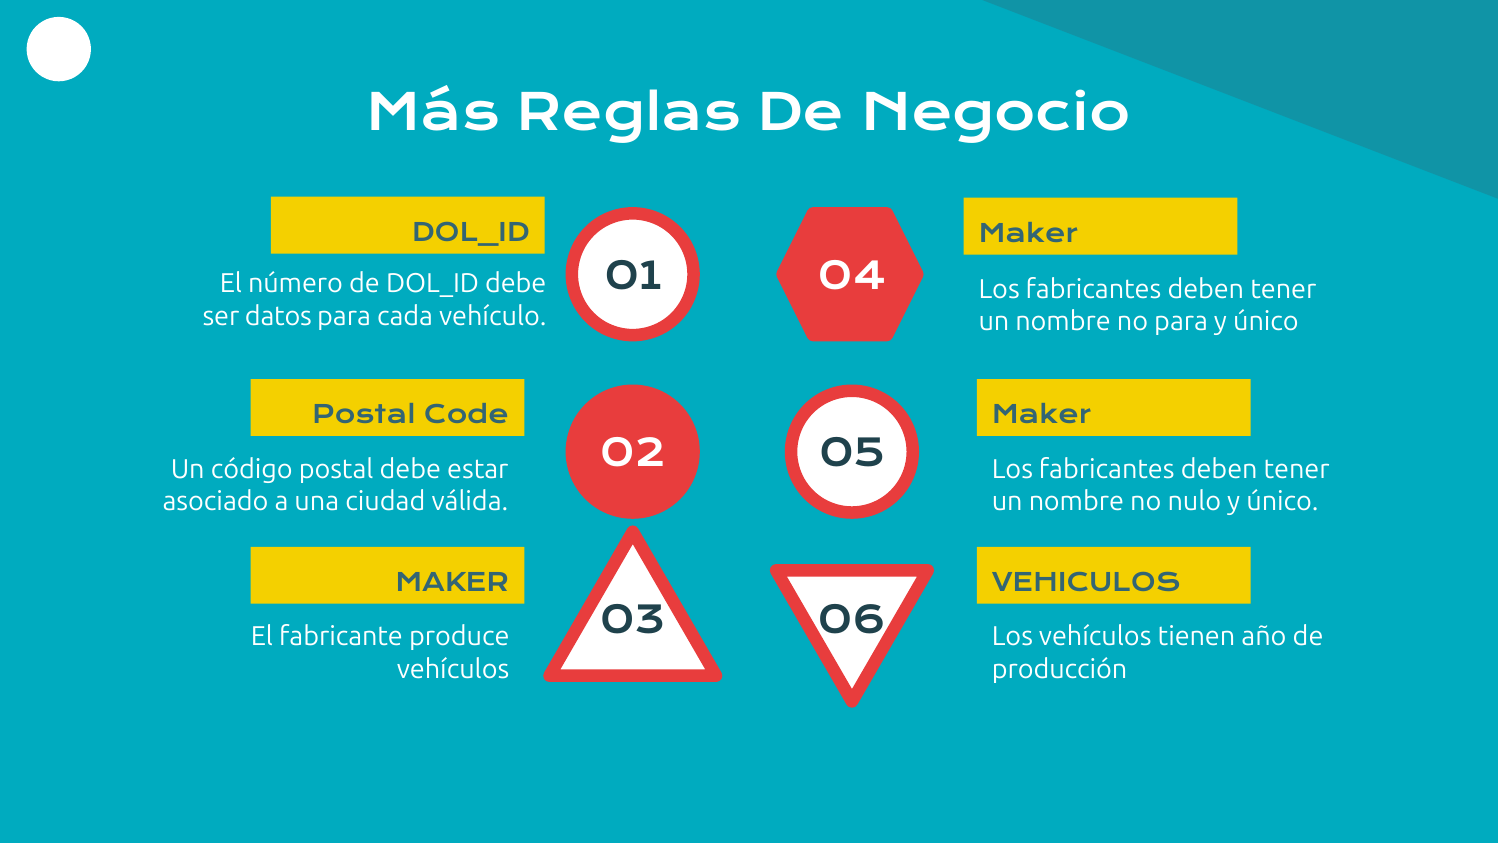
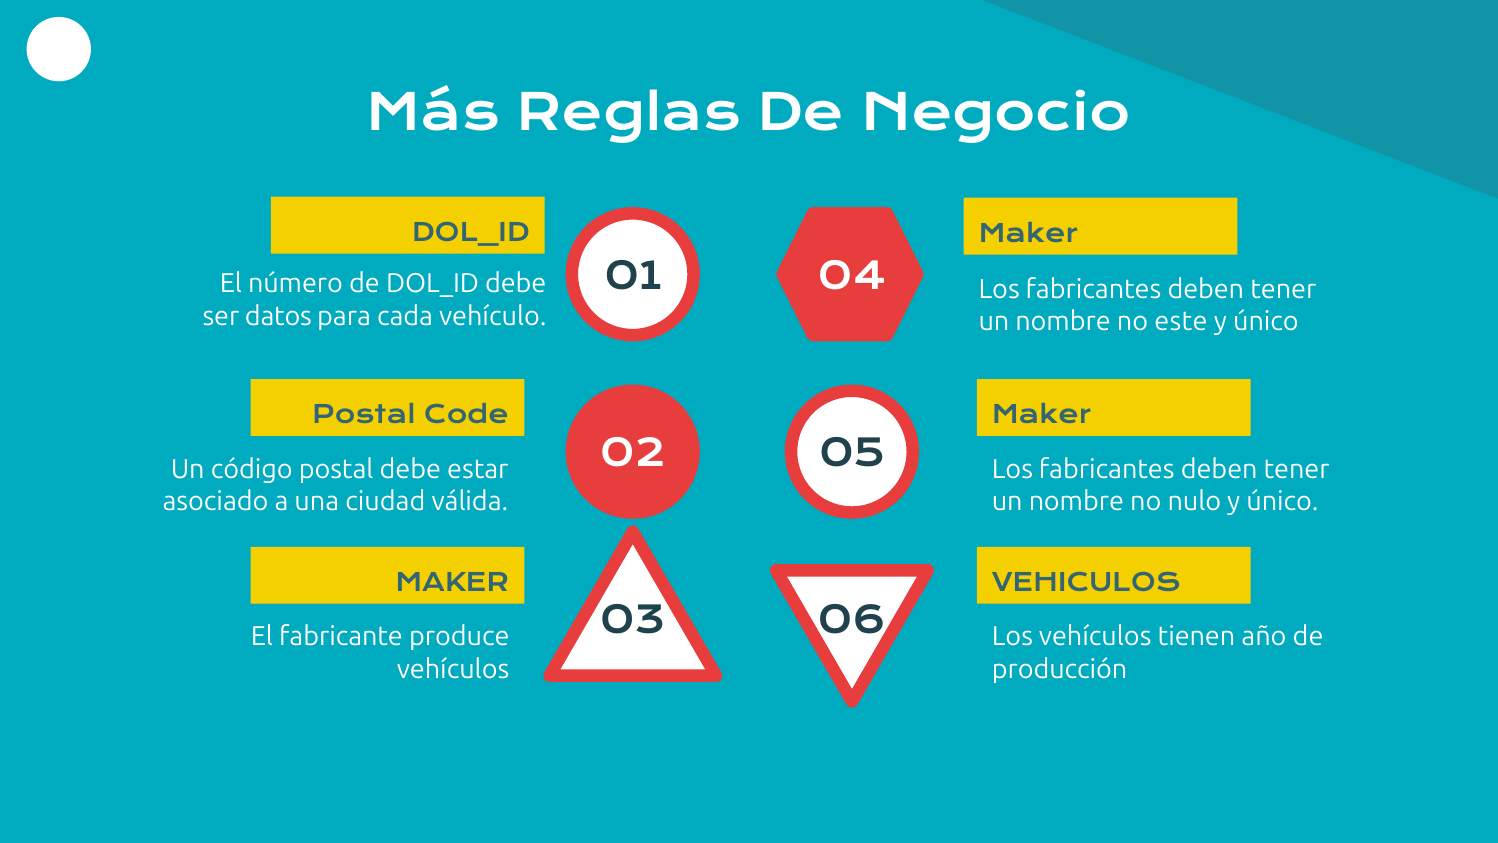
no para: para -> este
